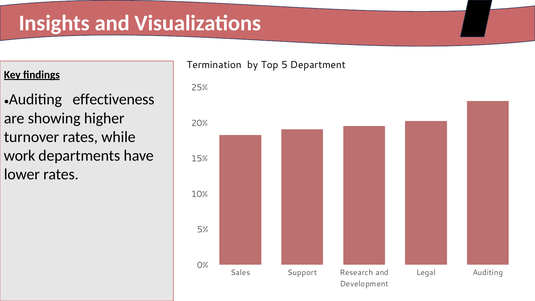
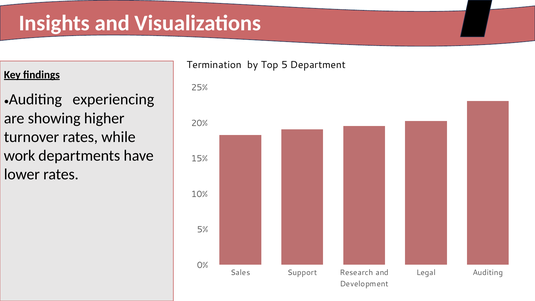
effectiveness: effectiveness -> experiencing
